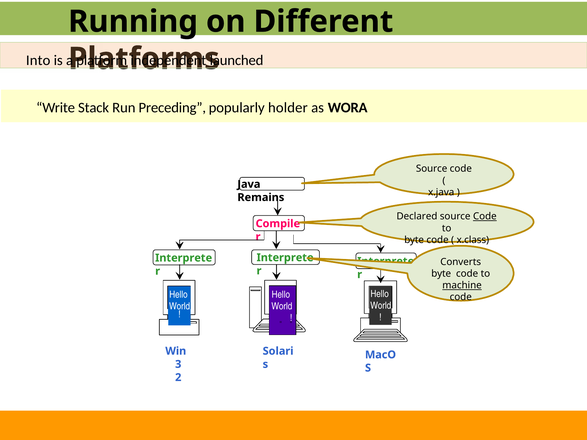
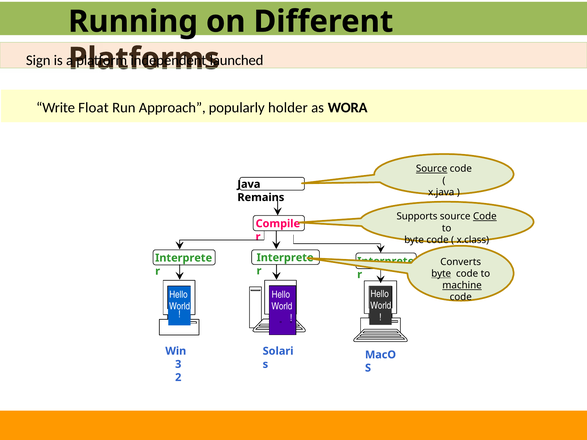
Into: Into -> Sign
Stack: Stack -> Float
Preceding: Preceding -> Approach
Source at (432, 169) underline: none -> present
Declared: Declared -> Supports
byte at (441, 274) underline: none -> present
